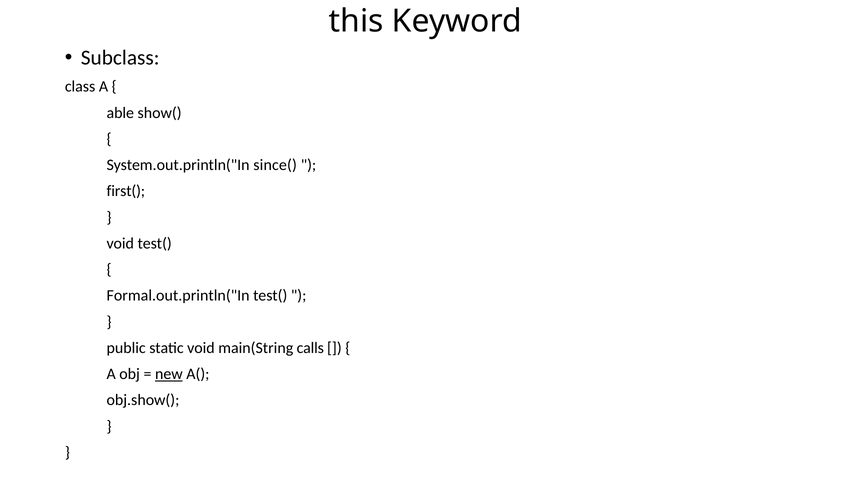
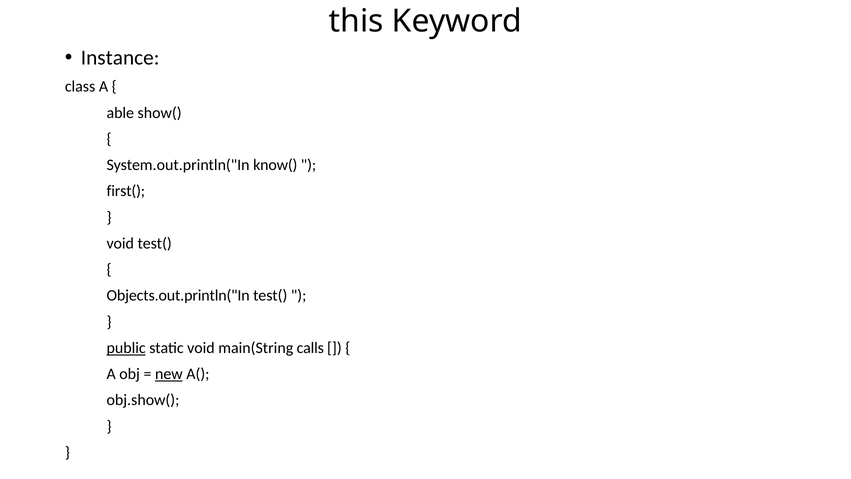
Subclass: Subclass -> Instance
since(: since( -> know(
Formal.out.println("In: Formal.out.println("In -> Objects.out.println("In
public underline: none -> present
